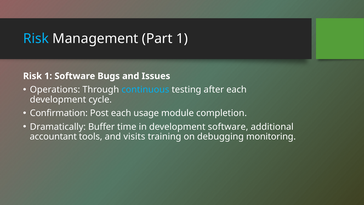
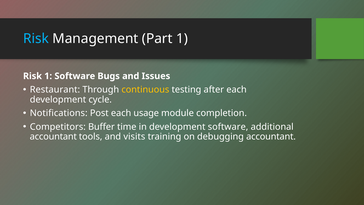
Operations: Operations -> Restaurant
continuous colour: light blue -> yellow
Confirmation: Confirmation -> Notifications
Dramatically: Dramatically -> Competitors
debugging monitoring: monitoring -> accountant
